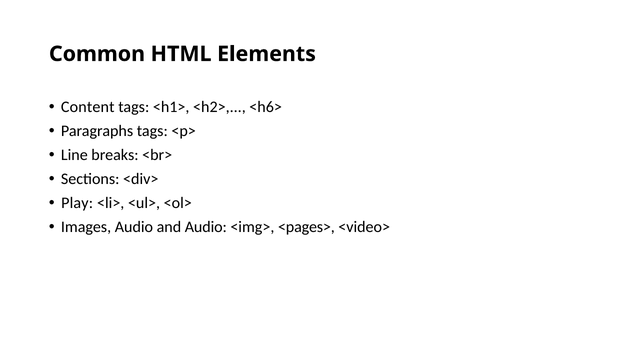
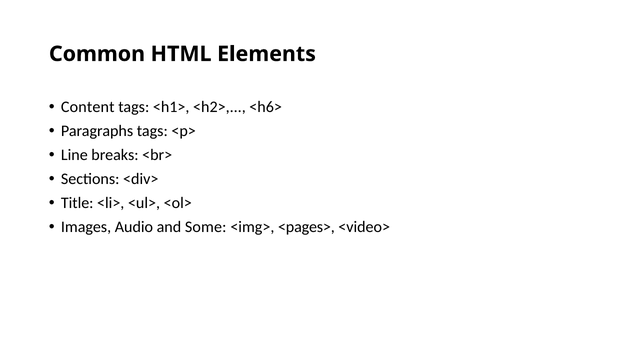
Play: Play -> Title
and Audio: Audio -> Some
